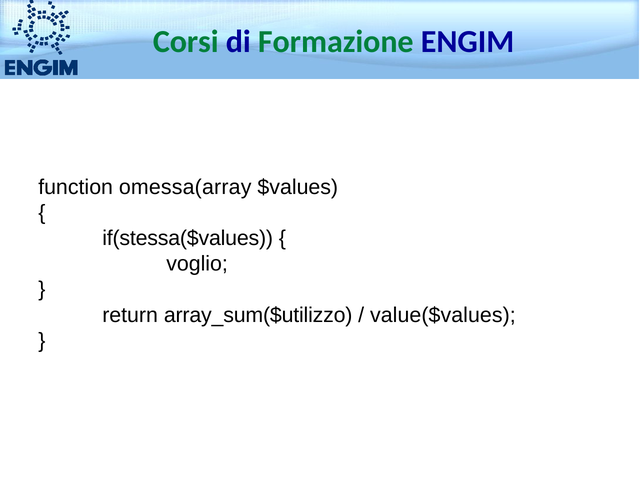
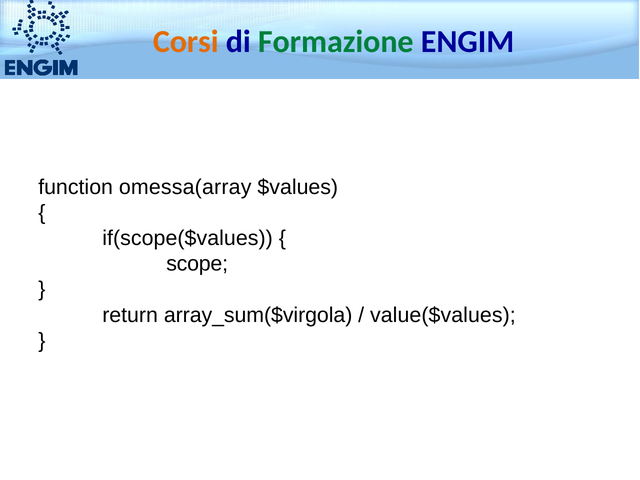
Corsi colour: green -> orange
if(stessa($values: if(stessa($values -> if(scope($values
voglio: voglio -> scope
array_sum($utilizzo: array_sum($utilizzo -> array_sum($virgola
